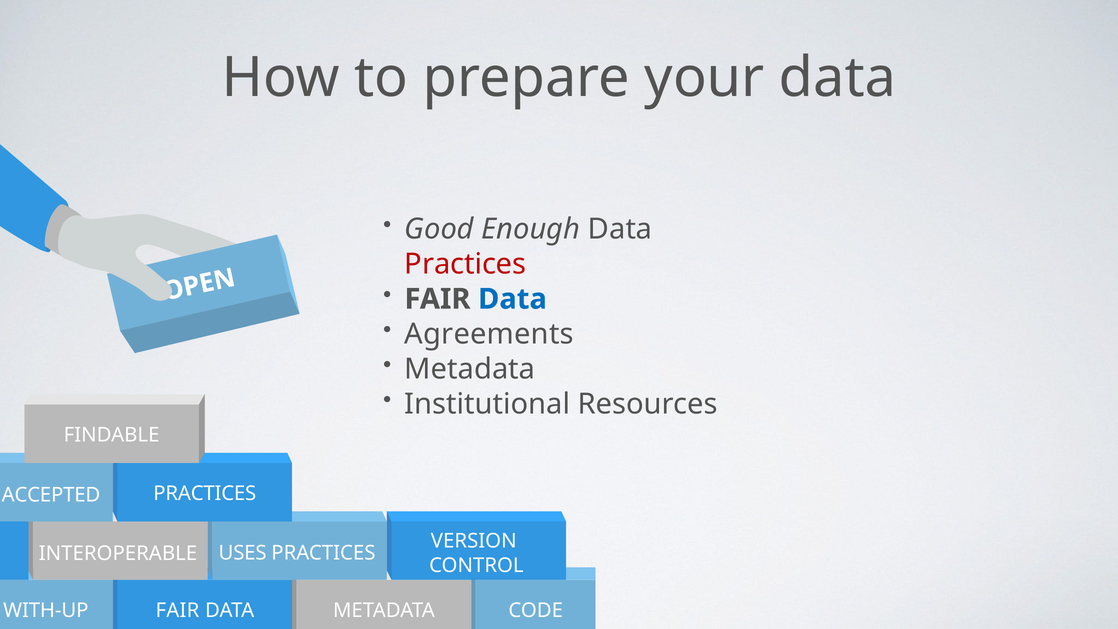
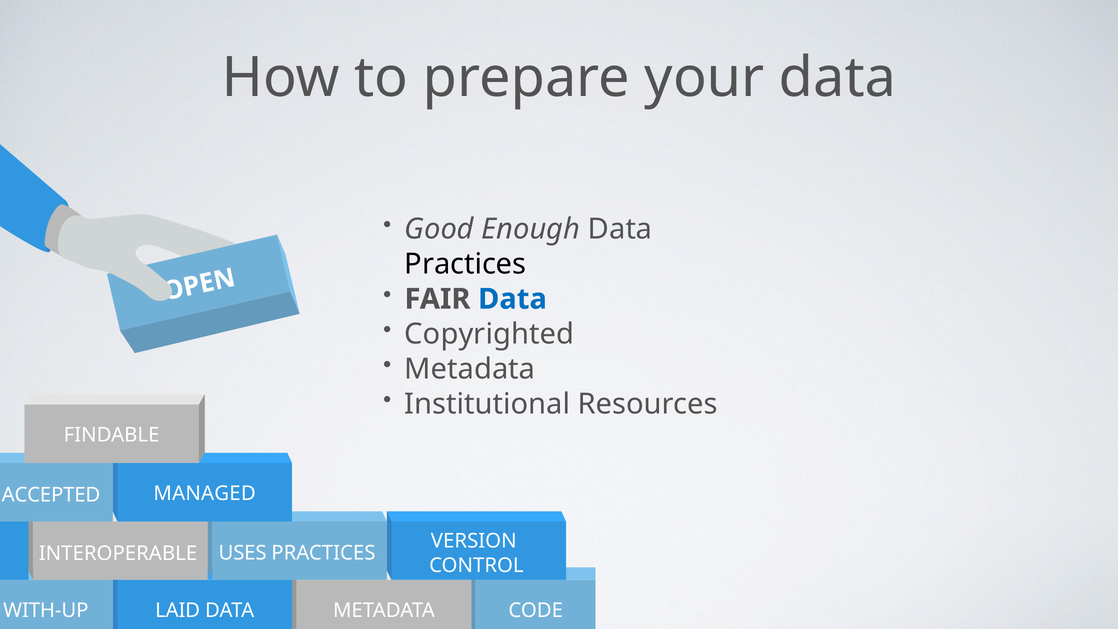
Practices at (465, 264) colour: red -> black
Agreements: Agreements -> Copyrighted
PRACTICES at (205, 494): PRACTICES -> MANAGED
FAIR at (177, 610): FAIR -> LAID
